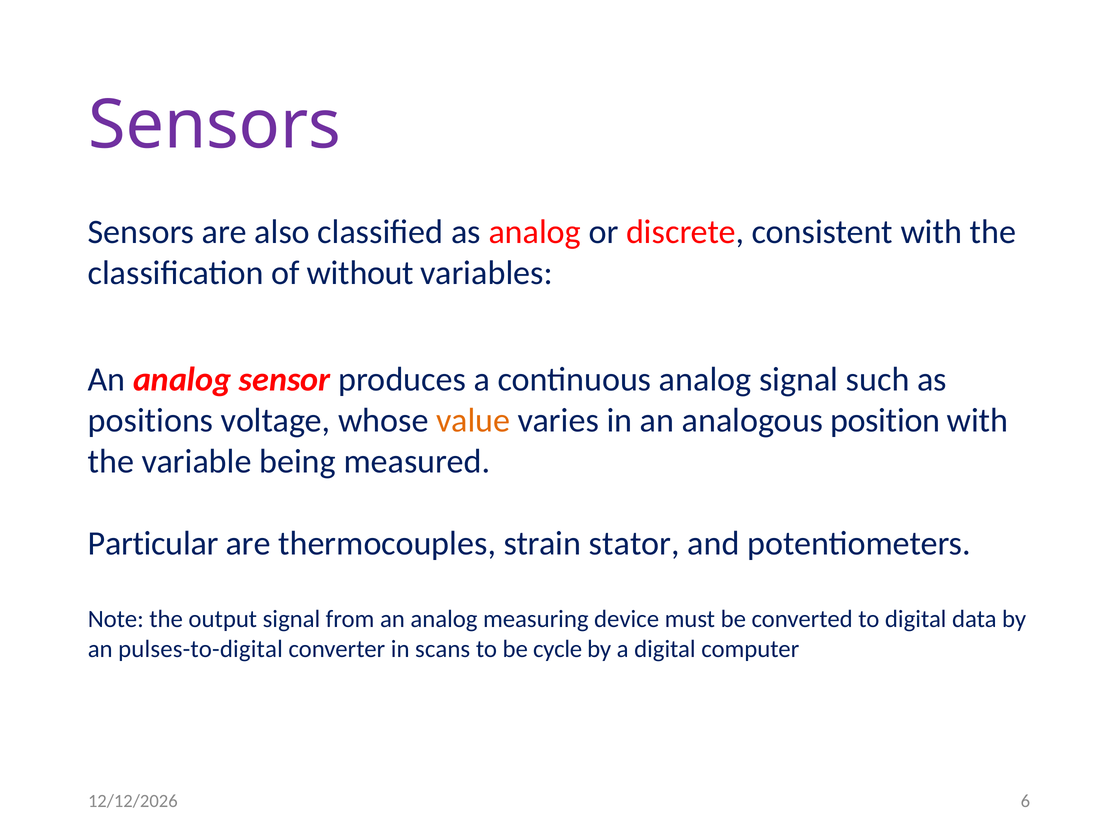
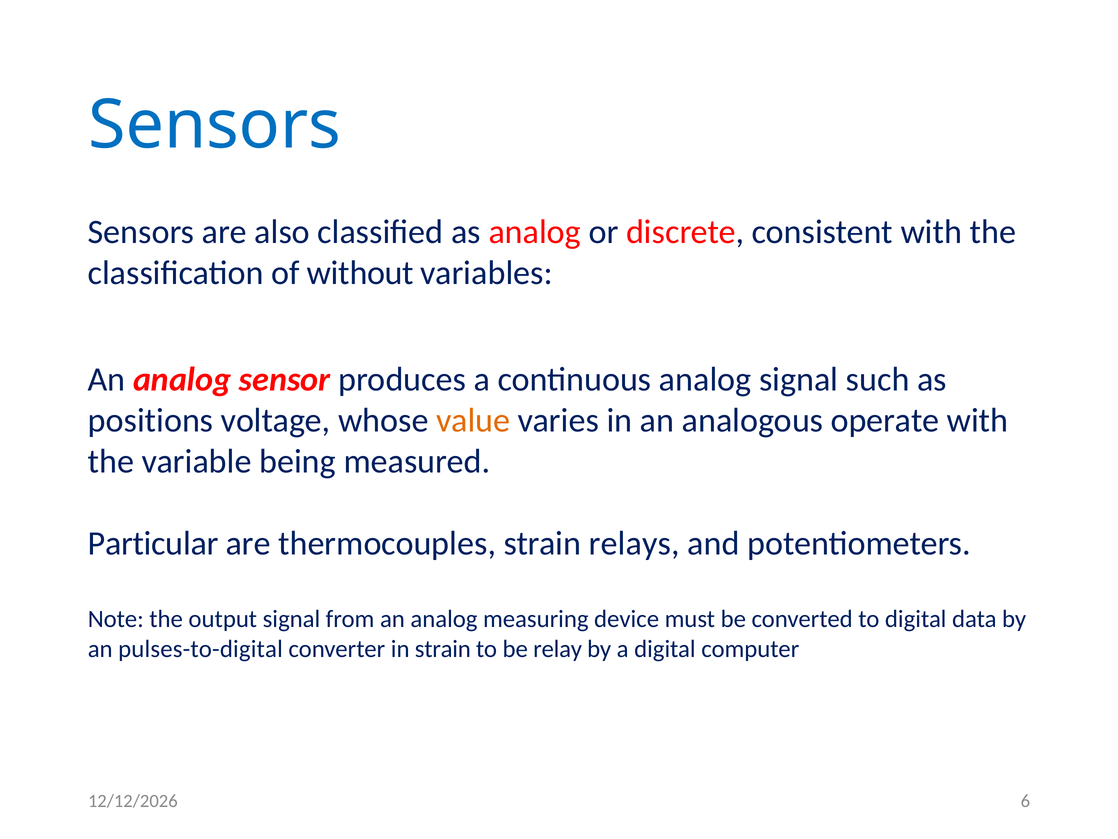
Sensors at (215, 125) colour: purple -> blue
position: position -> operate
stator: stator -> relays
in scans: scans -> strain
cycle: cycle -> relay
